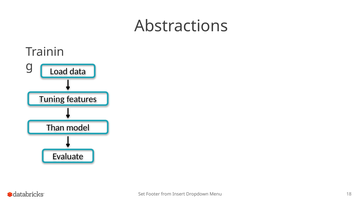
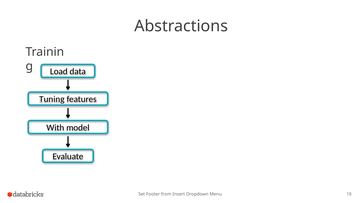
Than: Than -> With
